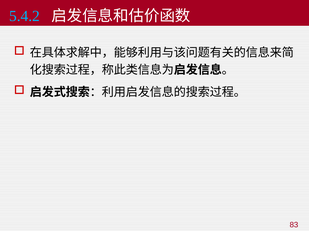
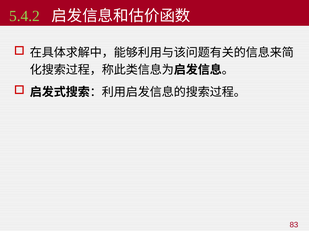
5.4.2 colour: light blue -> light green
